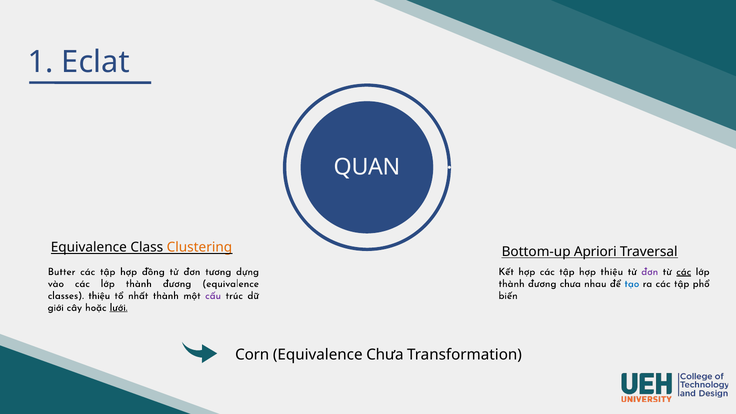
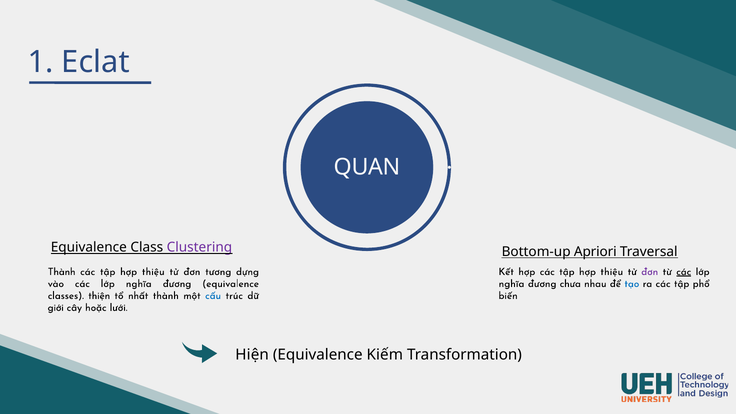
Clustering colour: orange -> purple
Butter at (62, 272): Butter -> Thành
đồng at (153, 272): đồng -> thiệu
vào các lớp thành: thành -> nghĩa
thành at (512, 284): thành -> nghĩa
classes thiệu: thiệu -> thiện
cấu colour: purple -> blue
lưới underline: present -> none
Corn: Corn -> Hiện
Equivalence Chưa: Chưa -> Kiếm
